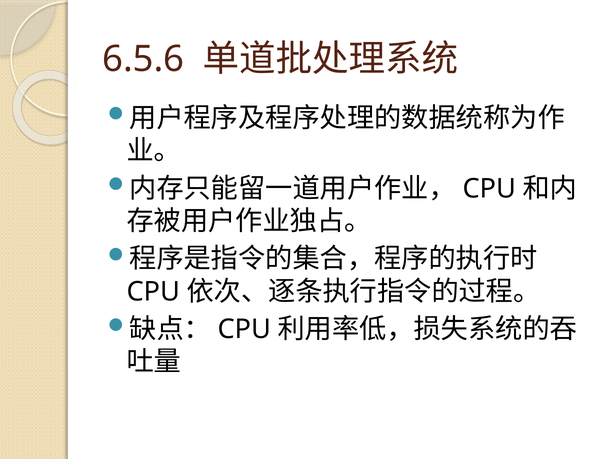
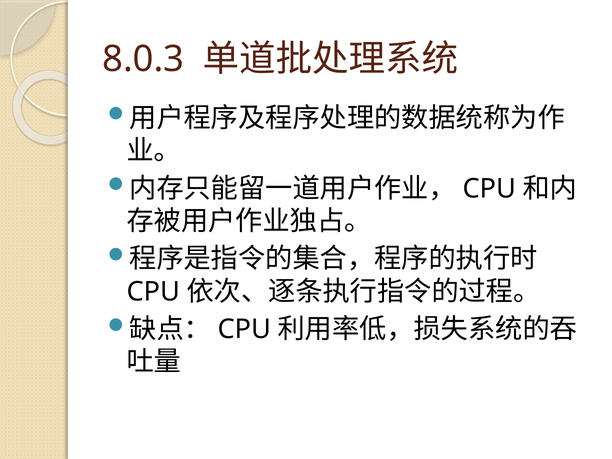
6.5.6: 6.5.6 -> 8.0.3
